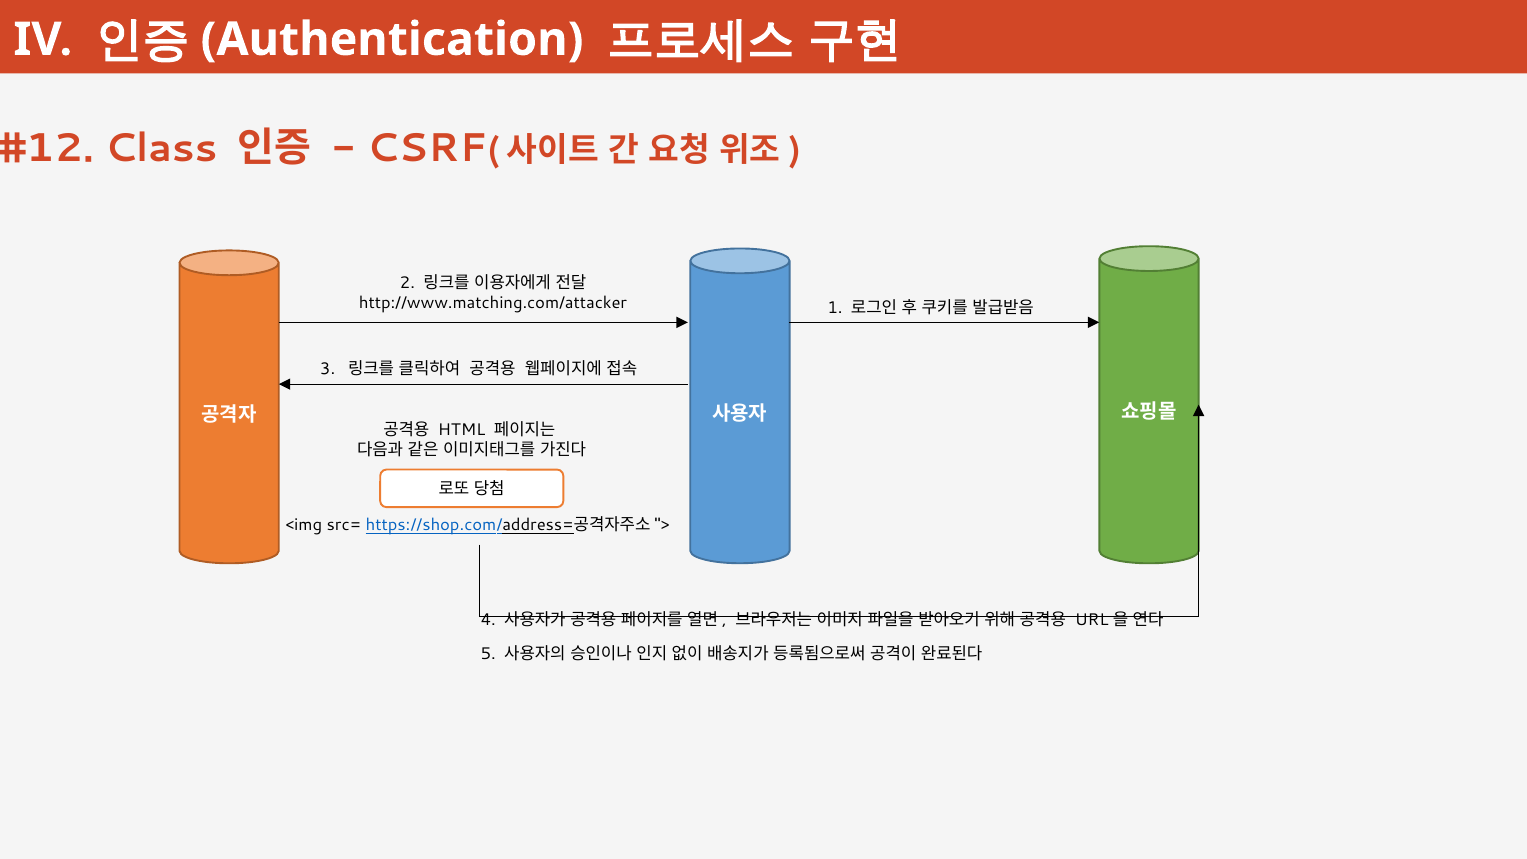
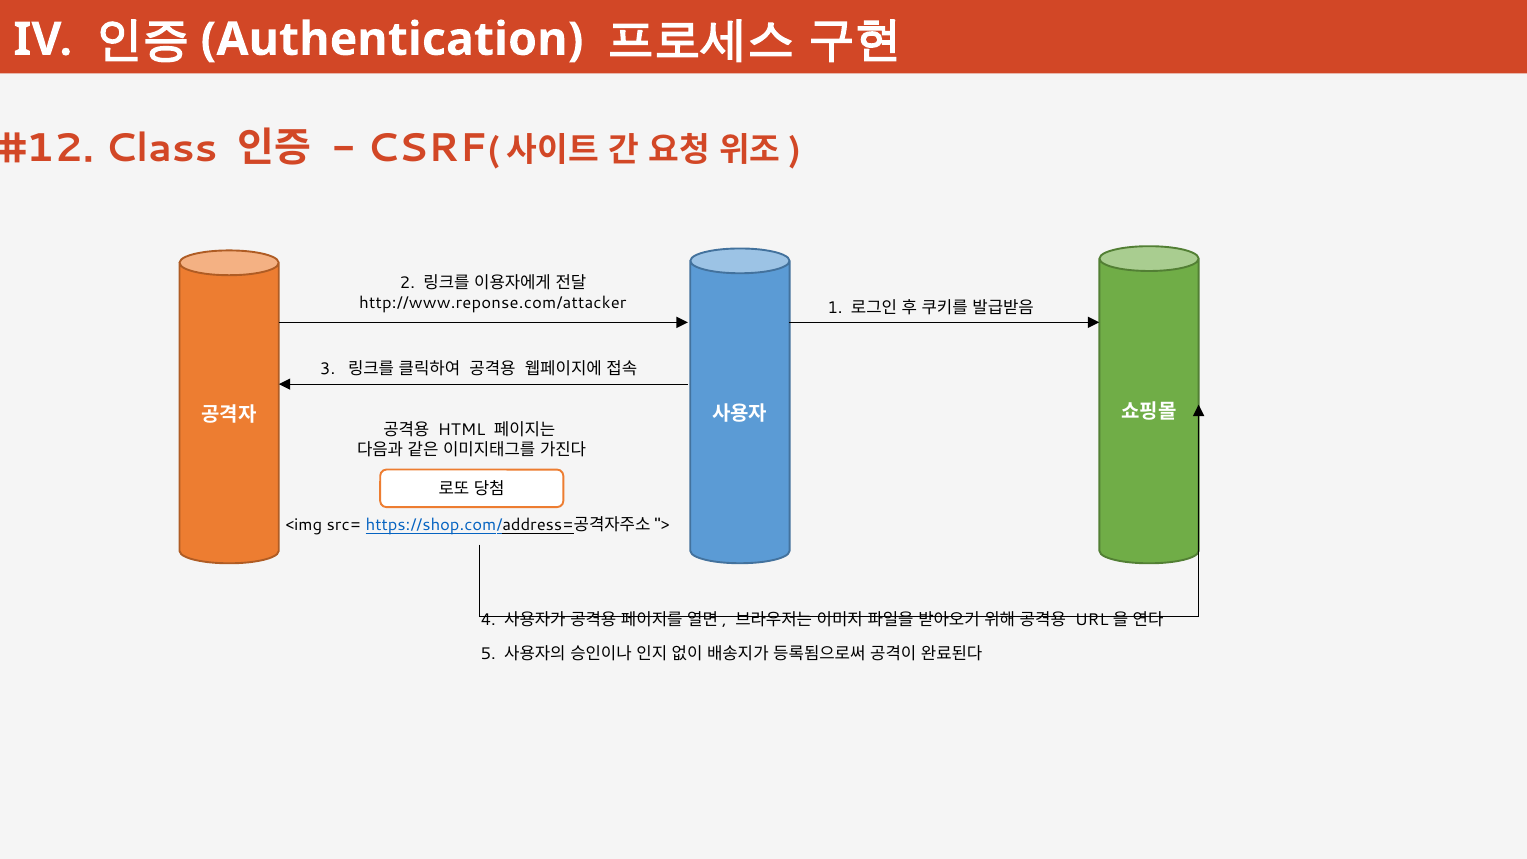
http://www.matching.com/attacker: http://www.matching.com/attacker -> http://www.reponse.com/attacker
